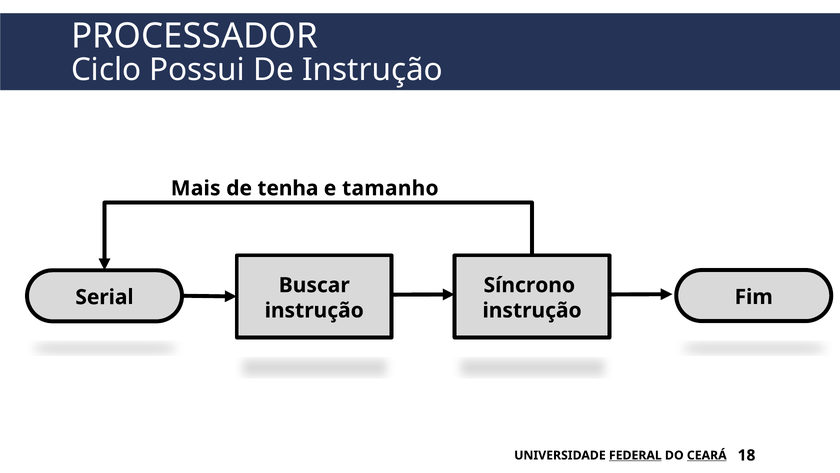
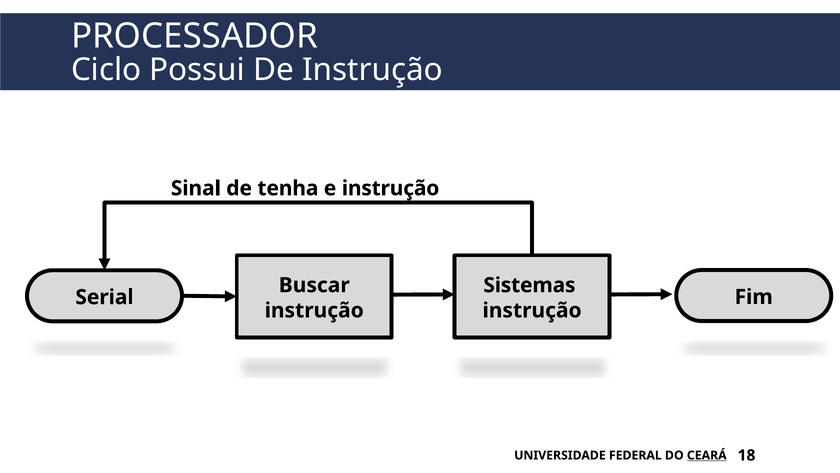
Mais: Mais -> Sinal
e tamanho: tamanho -> instrução
Síncrono: Síncrono -> Sistemas
FEDERAL underline: present -> none
